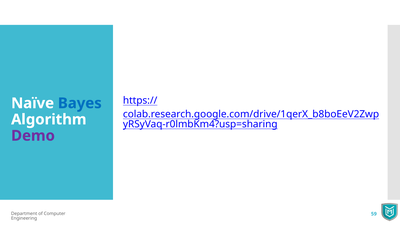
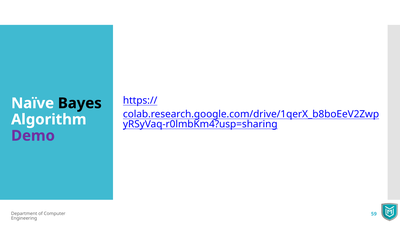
Bayes colour: blue -> black
